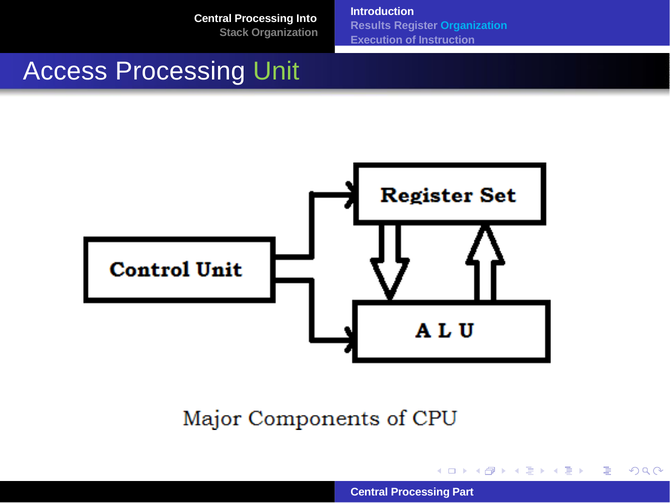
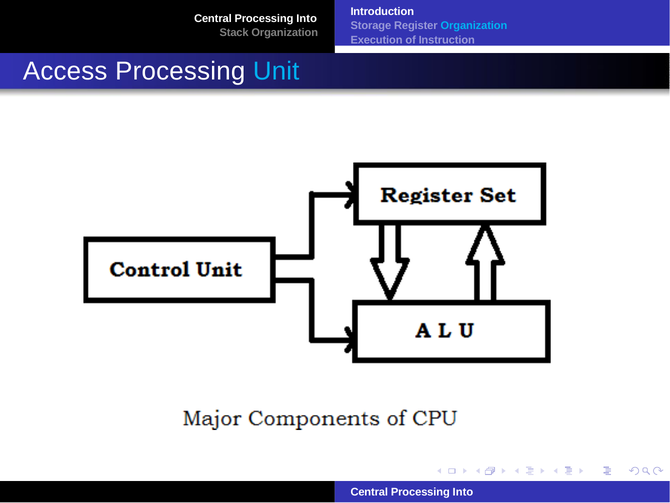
Results: Results -> Storage
Unit colour: light green -> light blue
Part at (463, 492): Part -> Into
